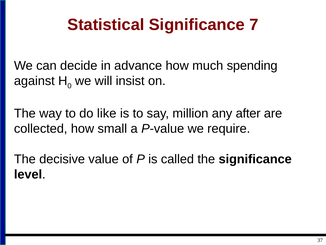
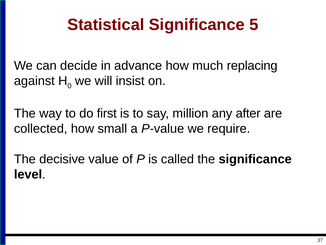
7: 7 -> 5
spending: spending -> replacing
like: like -> first
